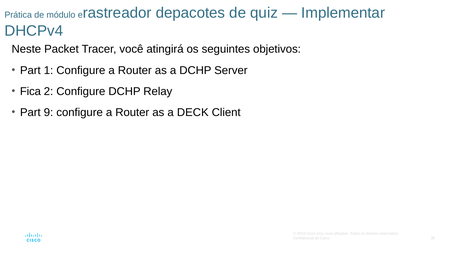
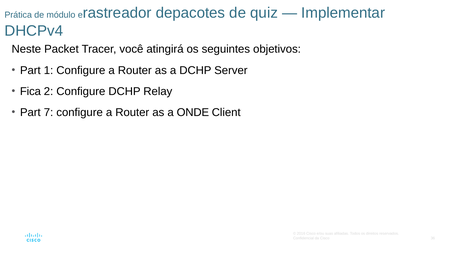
9: 9 -> 7
DECK: DECK -> ONDE
